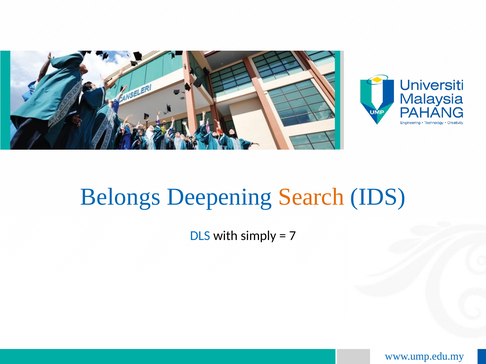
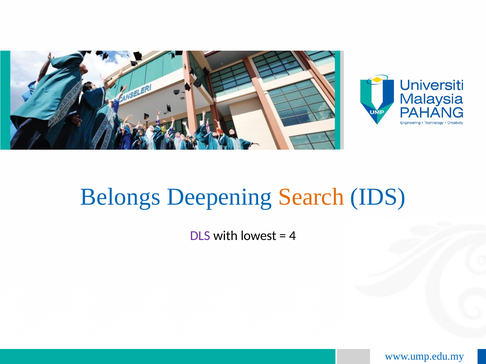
DLS colour: blue -> purple
simply: simply -> lowest
7: 7 -> 4
